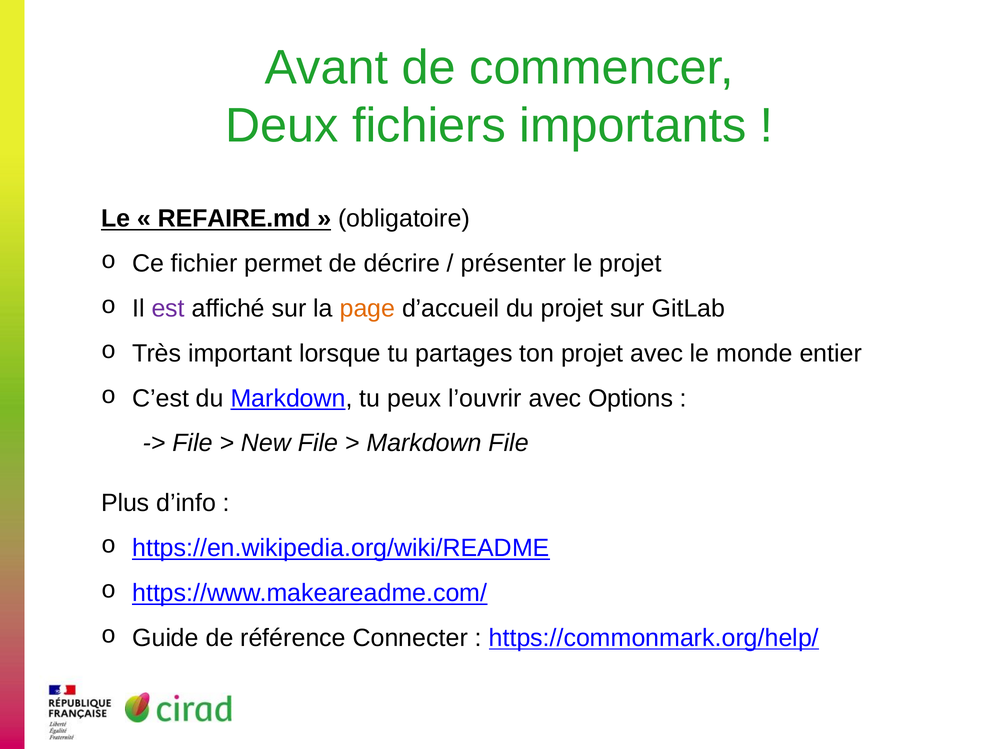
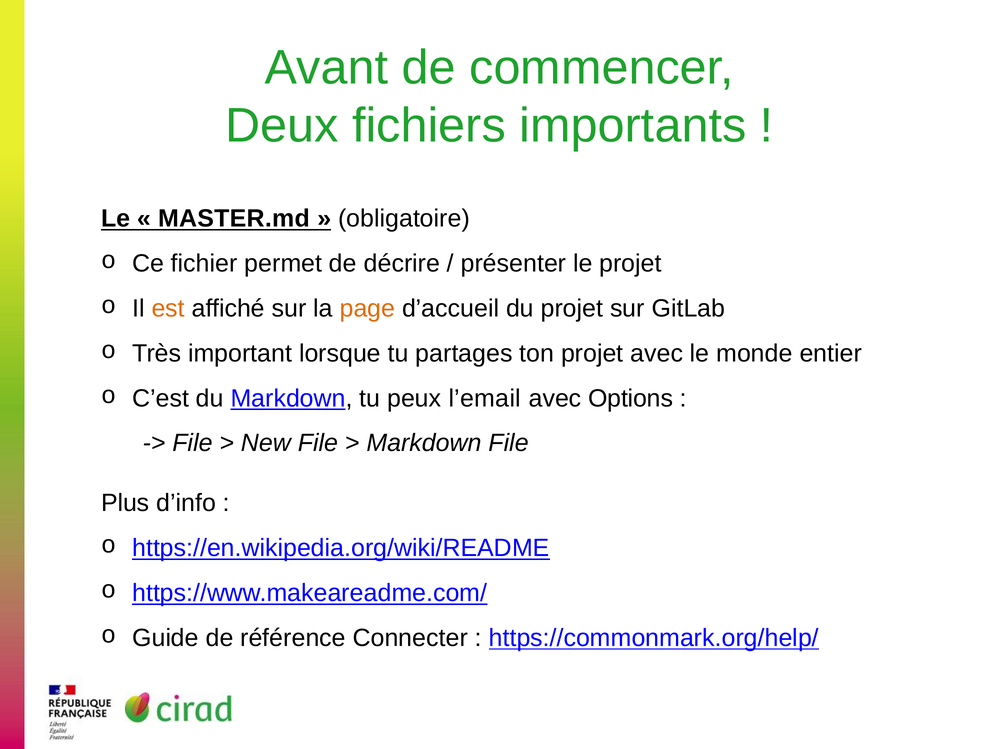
REFAIRE.md: REFAIRE.md -> MASTER.md
est colour: purple -> orange
l’ouvrir: l’ouvrir -> l’email
